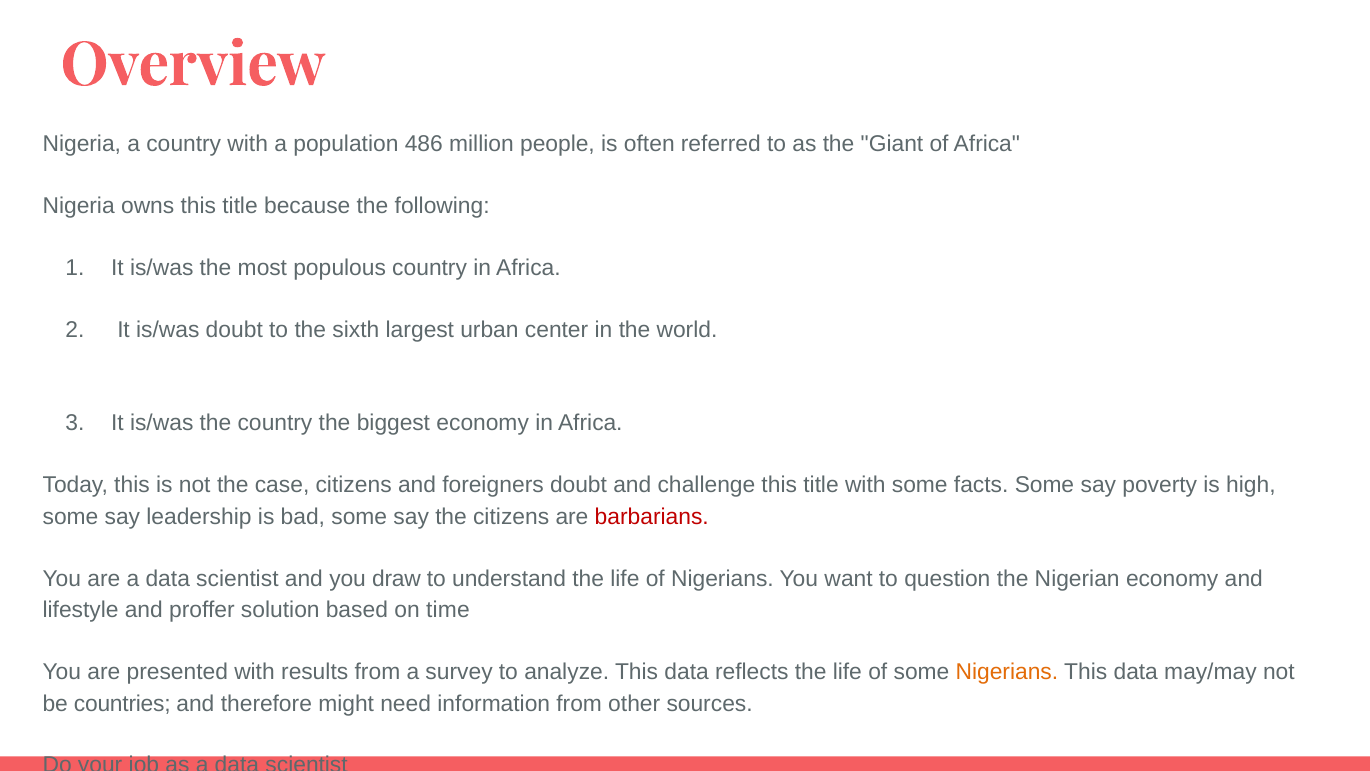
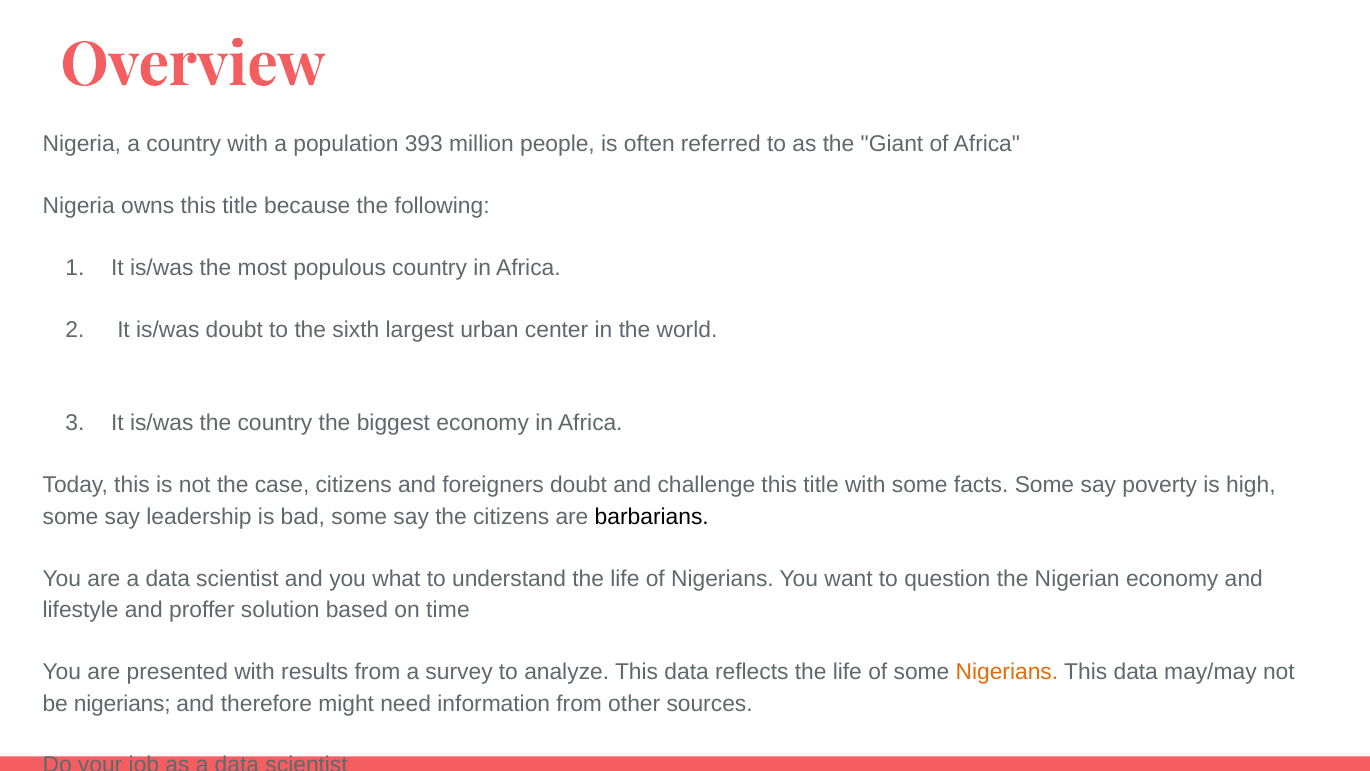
486: 486 -> 393
barbarians colour: red -> black
draw: draw -> what
be countries: countries -> nigerians
